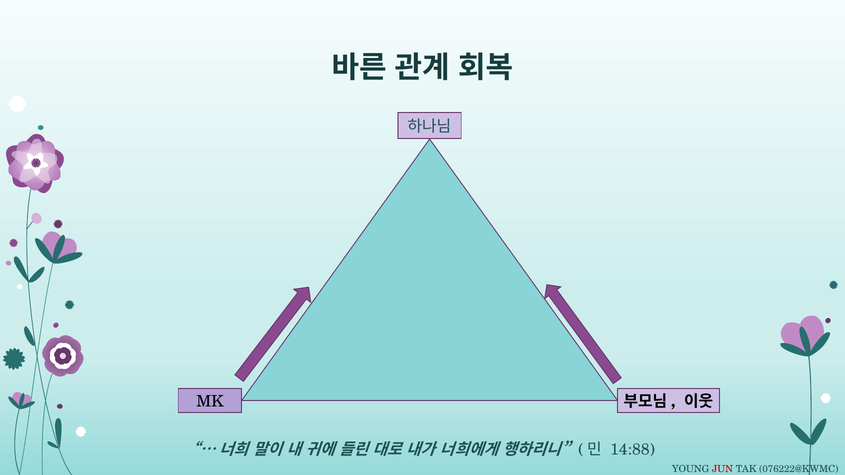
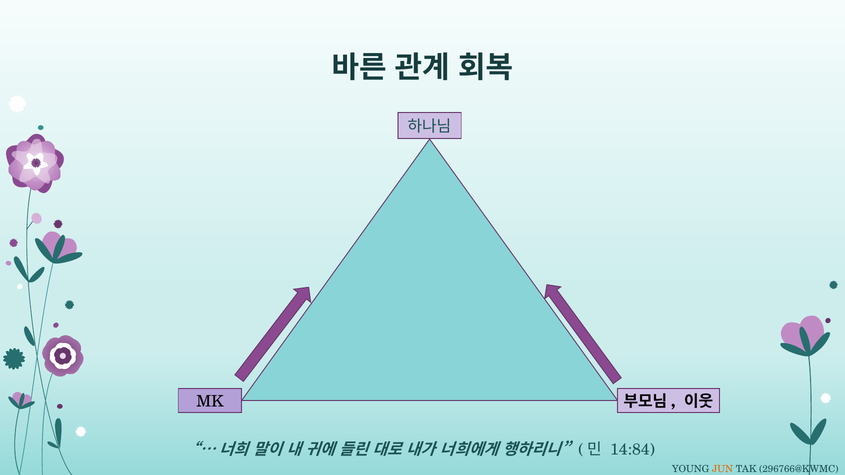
14:88: 14:88 -> 14:84
JUN colour: red -> orange
076222@KWMC: 076222@KWMC -> 296766@KWMC
